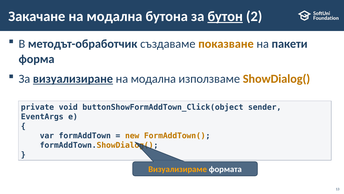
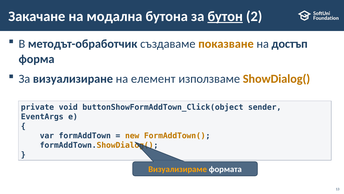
пакети: пакети -> достъп
визуализиране underline: present -> none
модална at (153, 79): модална -> елемент
